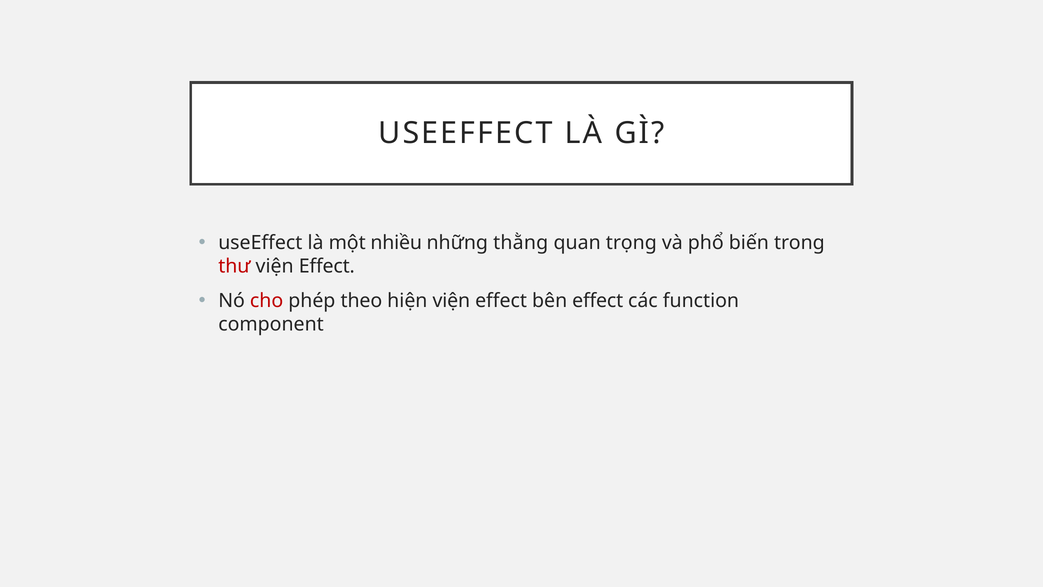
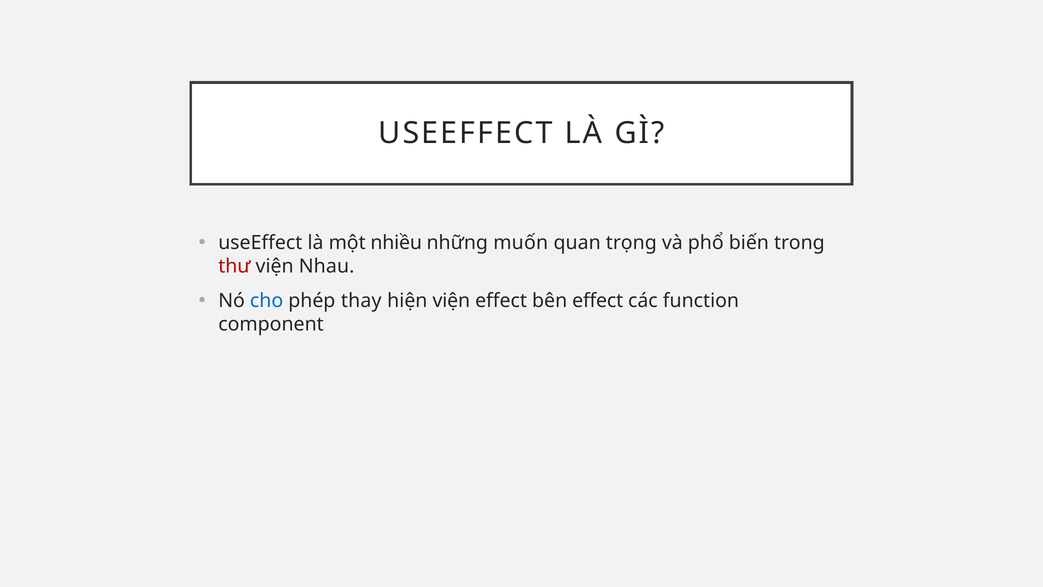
thằng: thằng -> muốn
Effect at (327, 266): Effect -> Nhau
cho colour: red -> blue
theo: theo -> thay
